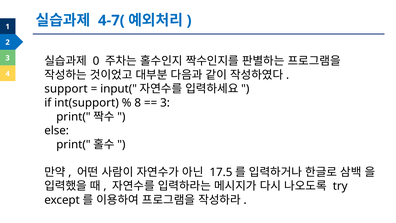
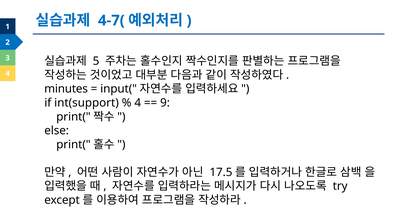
0: 0 -> 5
support: support -> minutes
8 at (138, 103): 8 -> 4
3 at (165, 103): 3 -> 9
